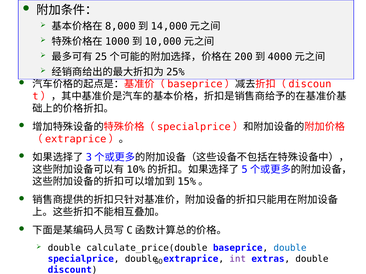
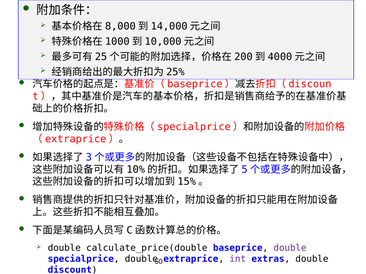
double at (290, 248) colour: blue -> purple
